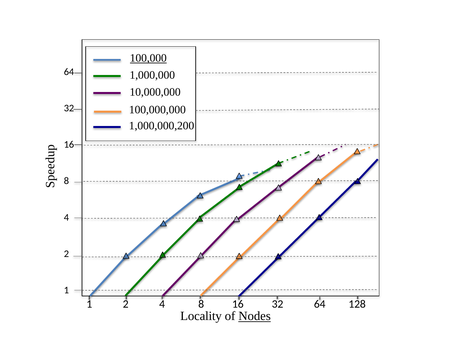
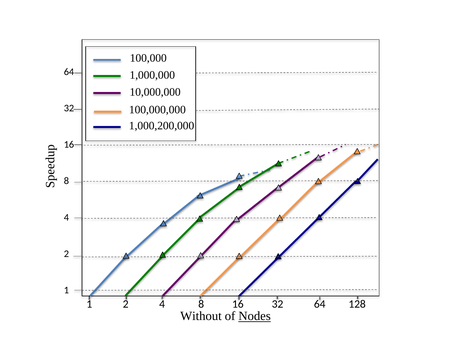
100,000 underline: present -> none
1,000,000,200: 1,000,000,200 -> 1,000,200,000
Locality: Locality -> Without
